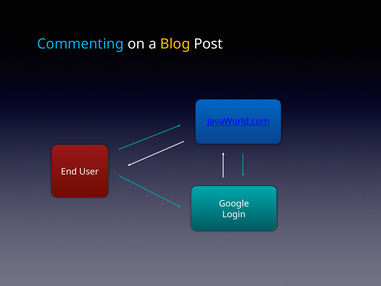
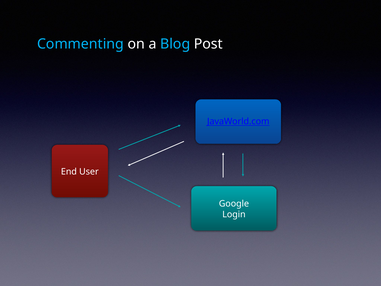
Blog colour: yellow -> light blue
